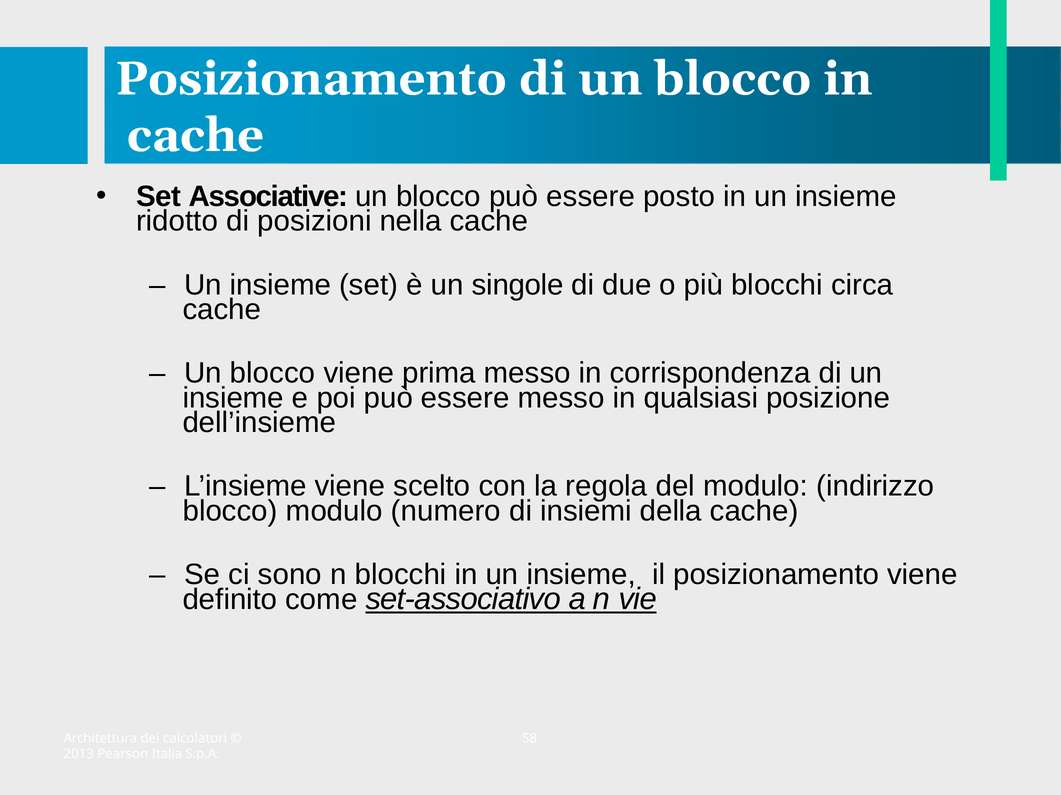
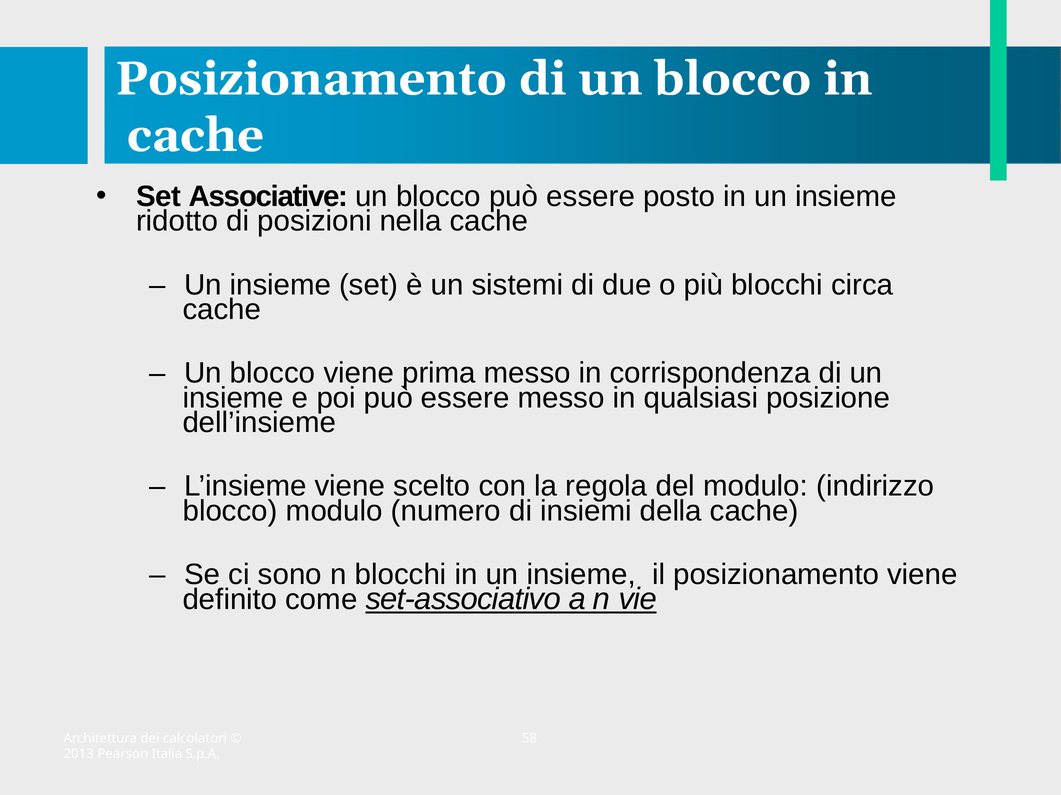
singole: singole -> sistemi
